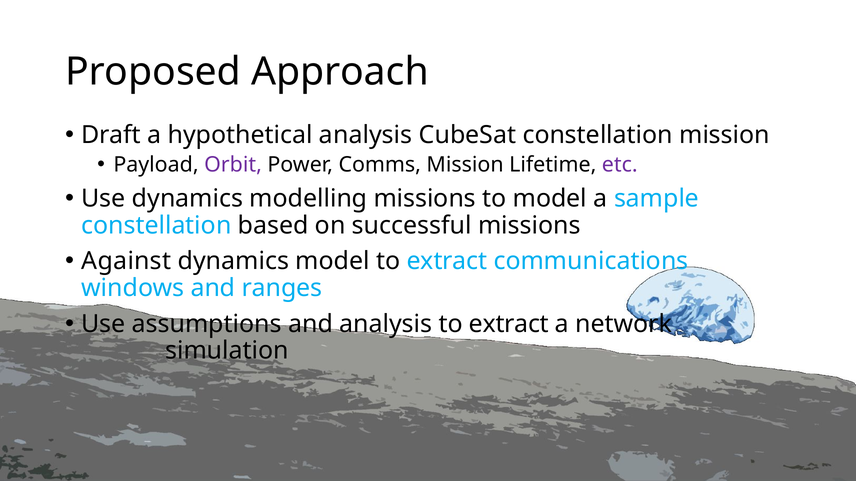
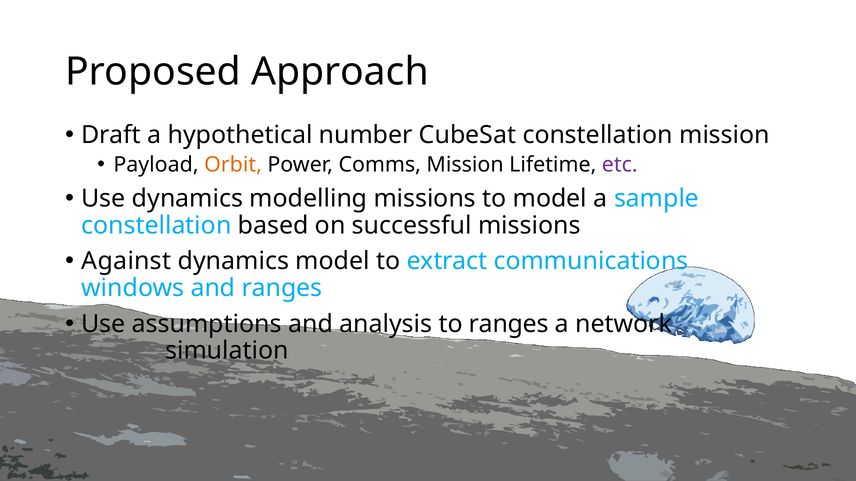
hypothetical analysis: analysis -> number
Orbit colour: purple -> orange
analysis to extract: extract -> ranges
